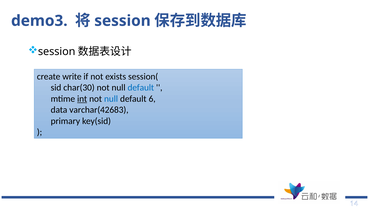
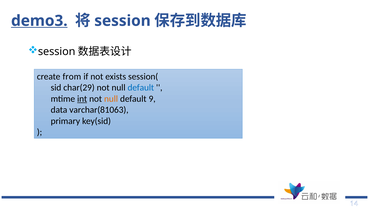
demo3 underline: none -> present
write: write -> from
char(30: char(30 -> char(29
null at (111, 99) colour: blue -> orange
6: 6 -> 9
varchar(42683: varchar(42683 -> varchar(81063
